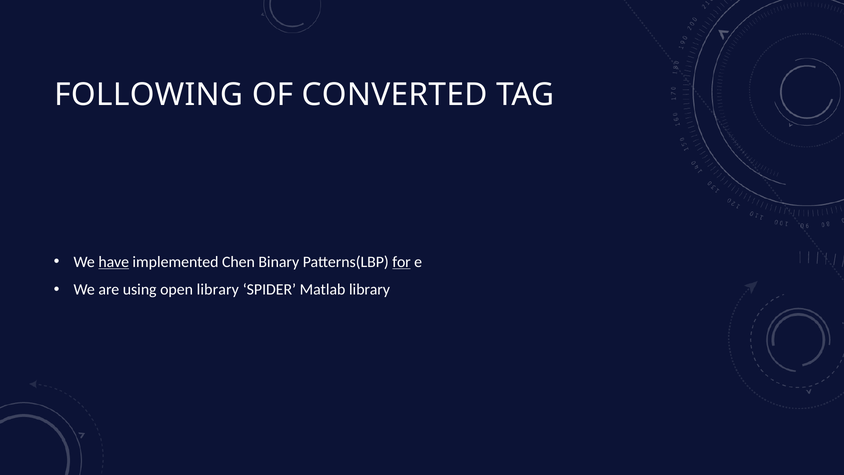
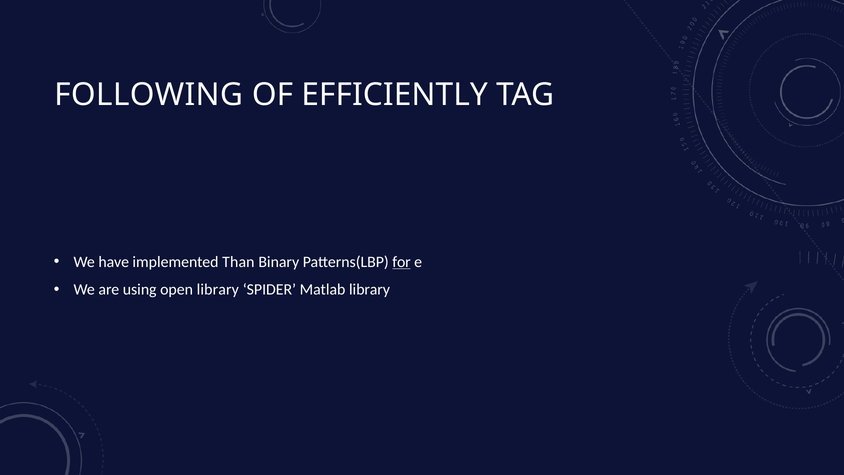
CONVERTED: CONVERTED -> EFFICIENTLY
have underline: present -> none
Chen: Chen -> Than
